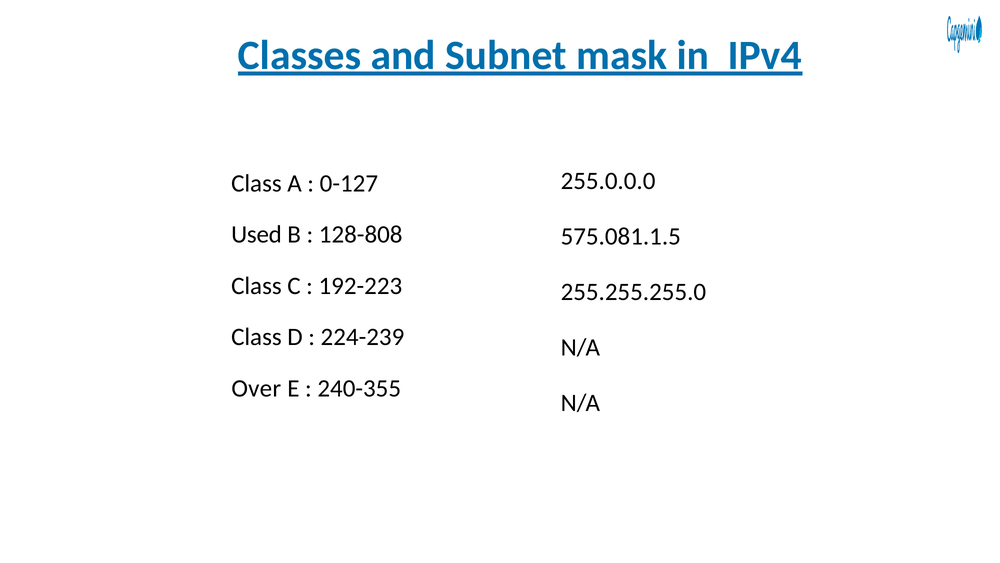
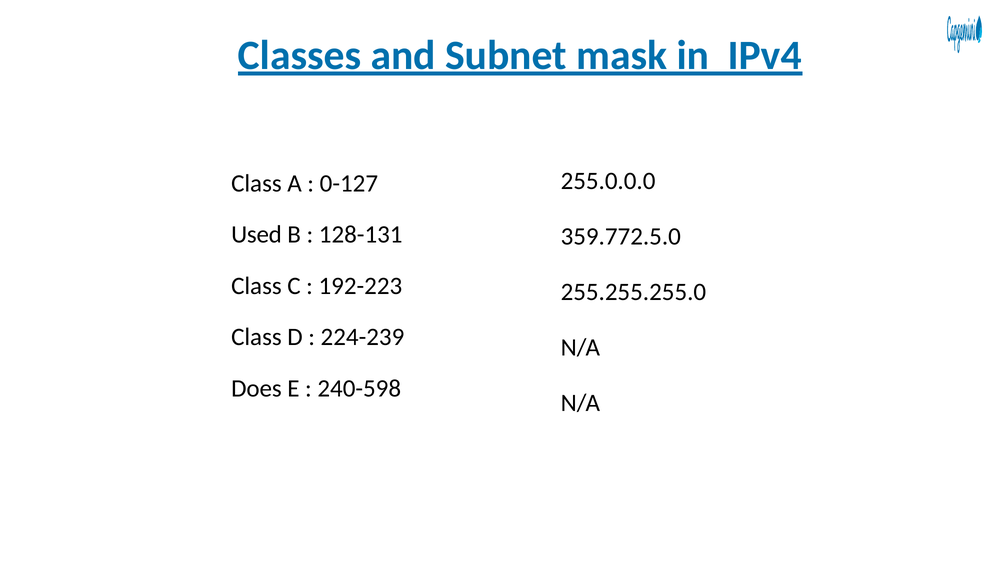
128-808: 128-808 -> 128-131
575.081.1.5: 575.081.1.5 -> 359.772.5.0
Over: Over -> Does
240-355: 240-355 -> 240-598
